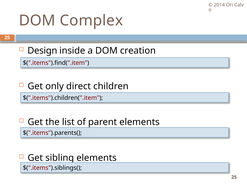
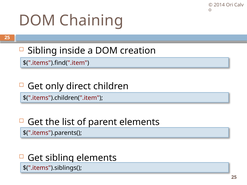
Complex: Complex -> Chaining
Design at (42, 51): Design -> Sibling
